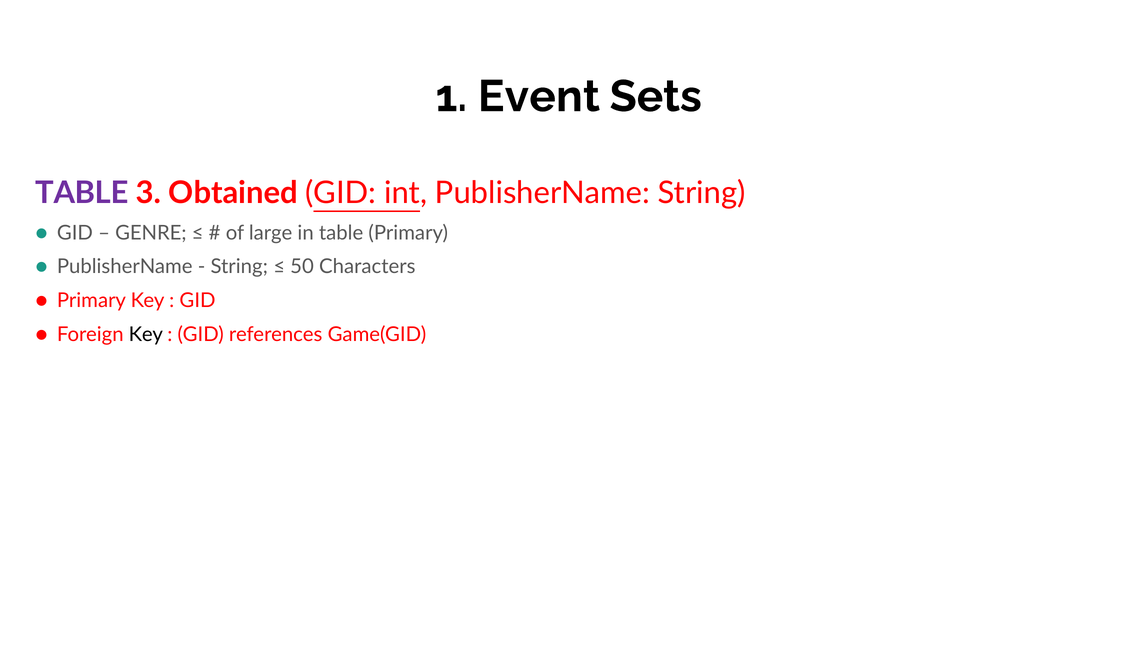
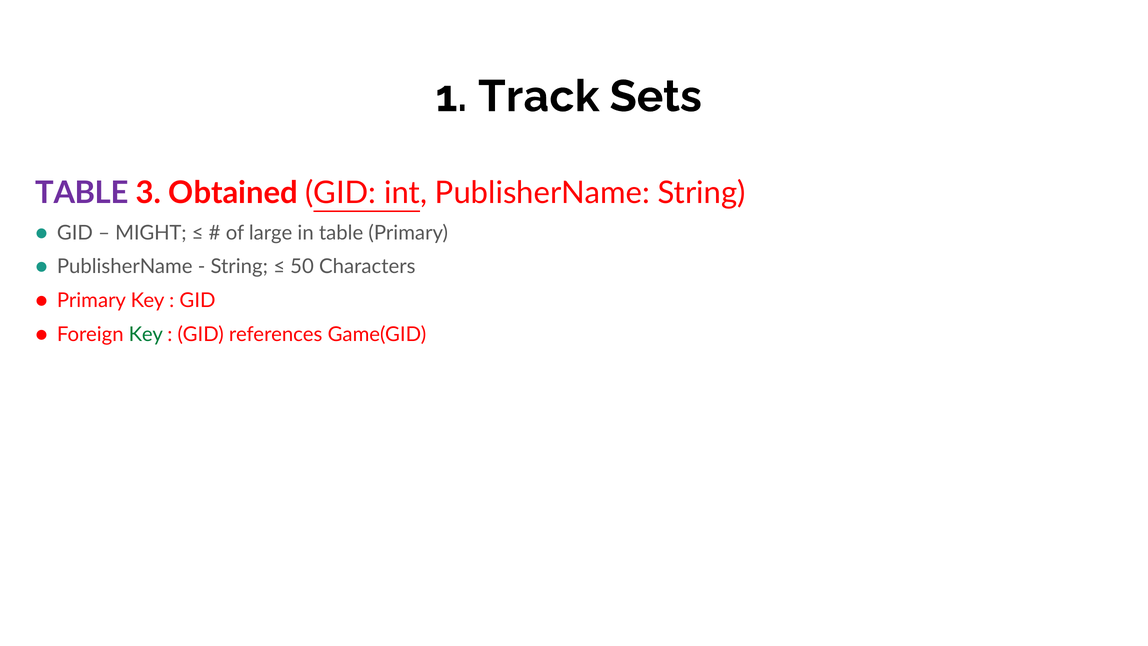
Event: Event -> Track
GENRE: GENRE -> MIGHT
Key at (146, 335) colour: black -> green
